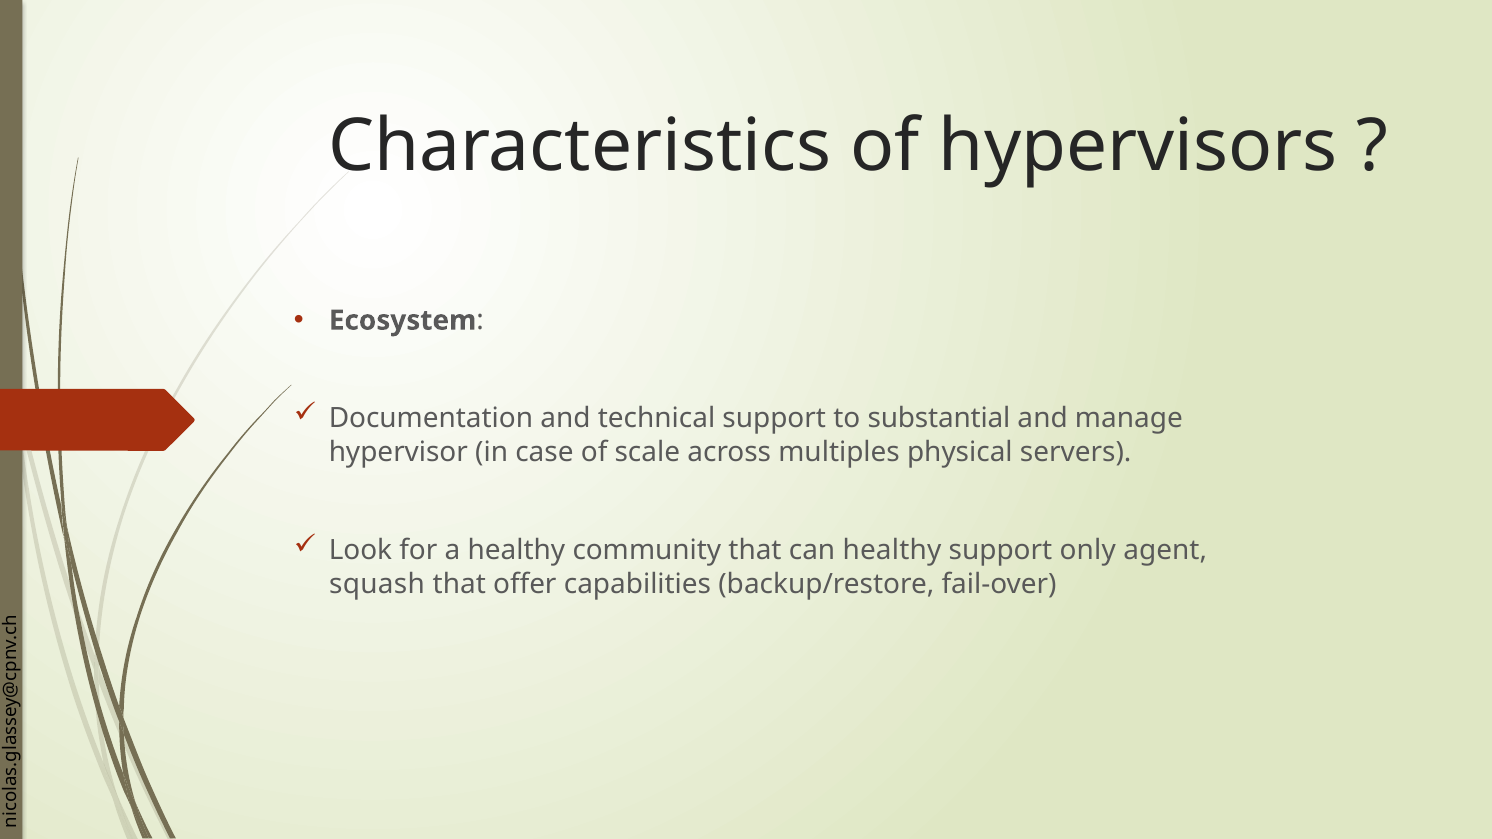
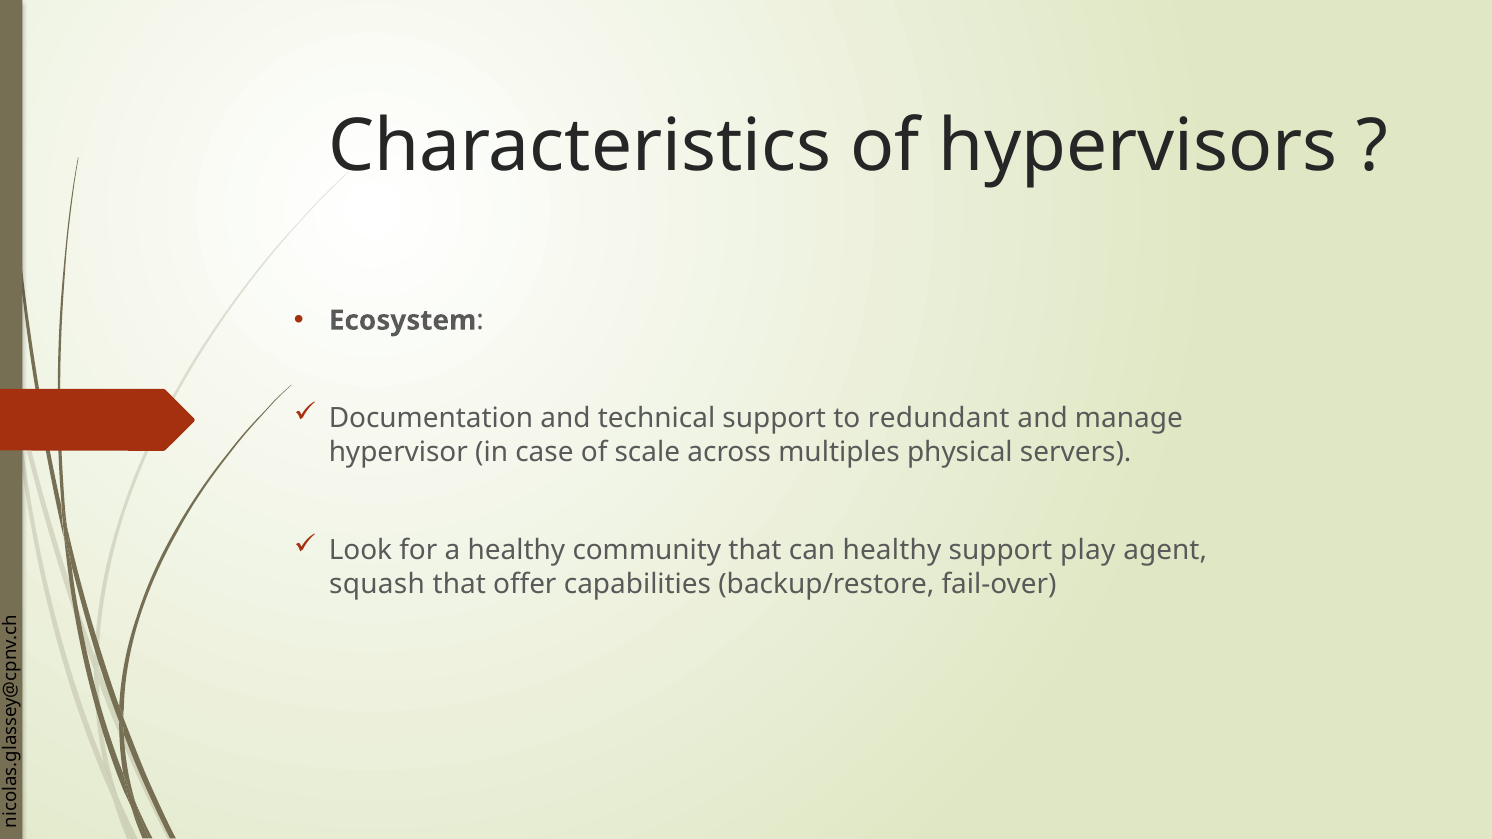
substantial: substantial -> redundant
only: only -> play
